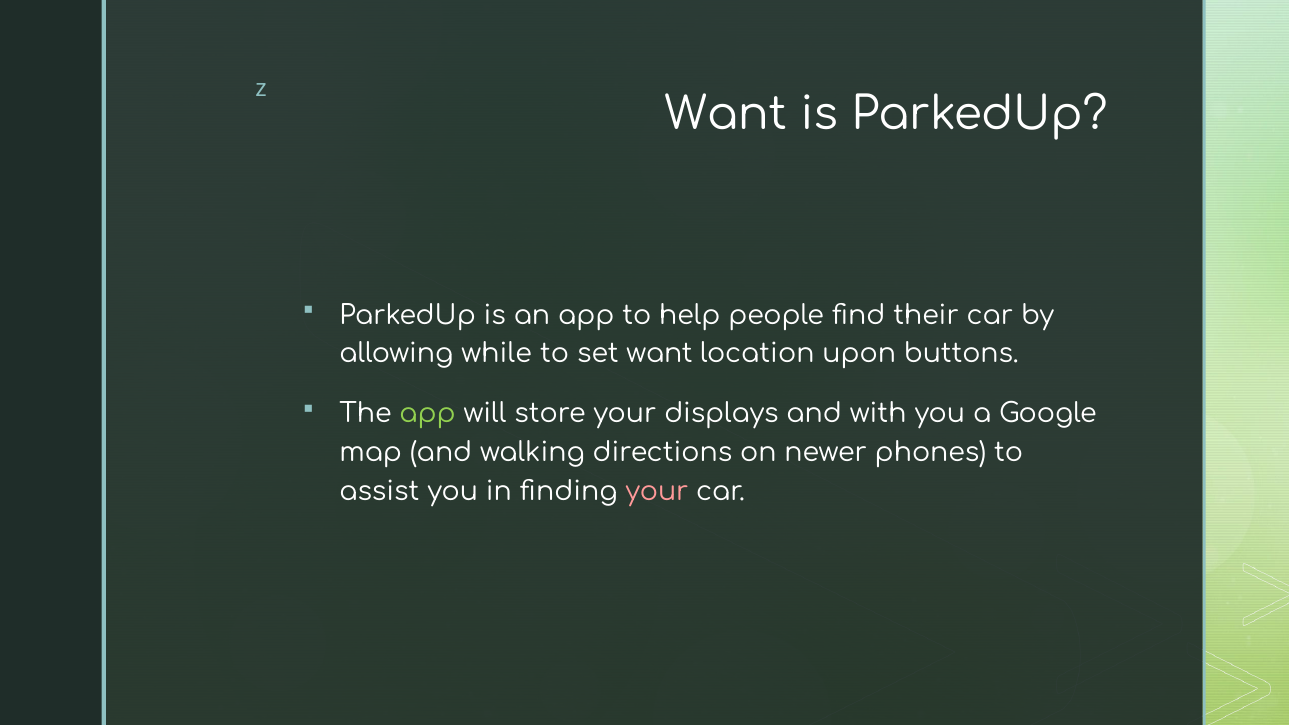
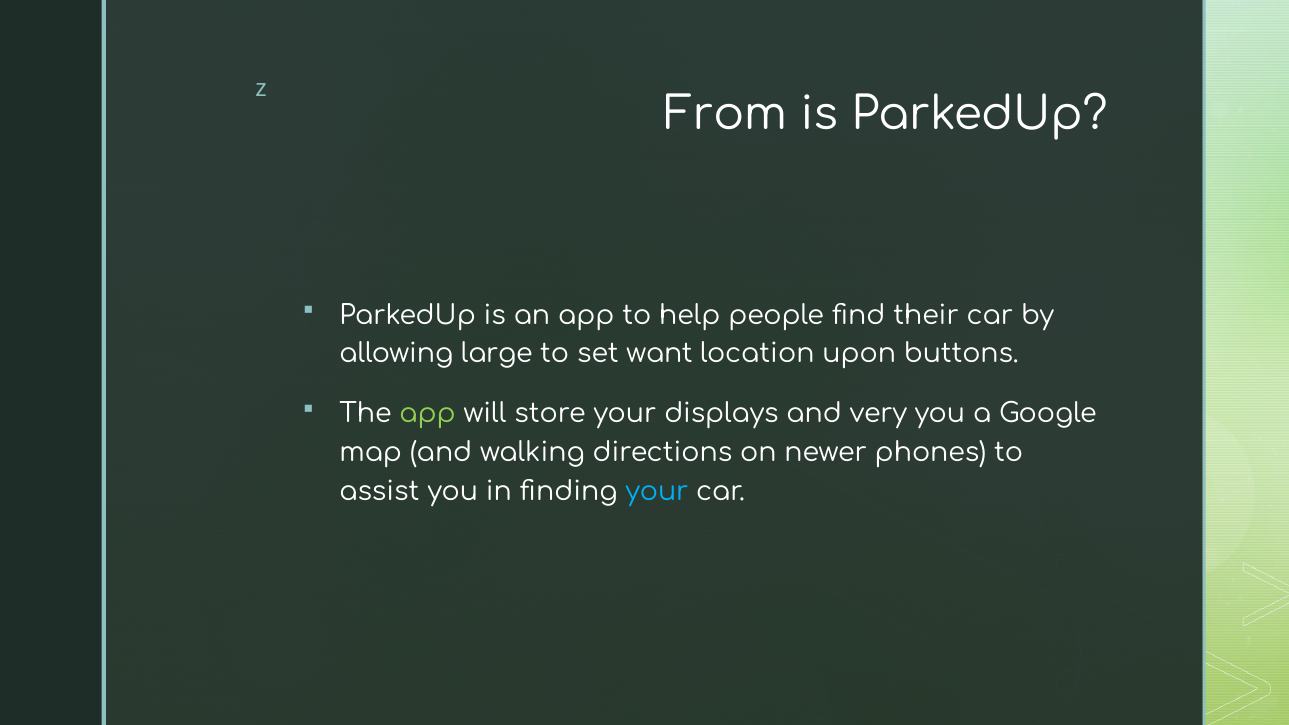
Want at (726, 115): Want -> From
while: while -> large
with: with -> very
your at (657, 491) colour: pink -> light blue
